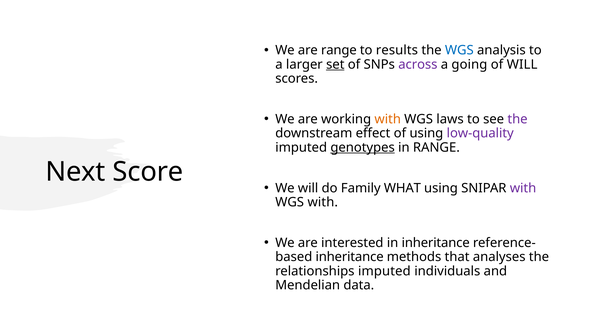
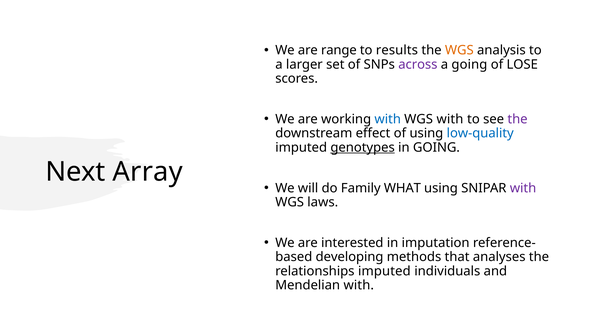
WGS at (459, 50) colour: blue -> orange
set underline: present -> none
of WILL: WILL -> LOSE
with at (388, 119) colour: orange -> blue
WGS laws: laws -> with
low-quality colour: purple -> blue
in RANGE: RANGE -> GOING
Score: Score -> Array
WGS with: with -> laws
in inheritance: inheritance -> imputation
inheritance at (350, 257): inheritance -> developing
Mendelian data: data -> with
